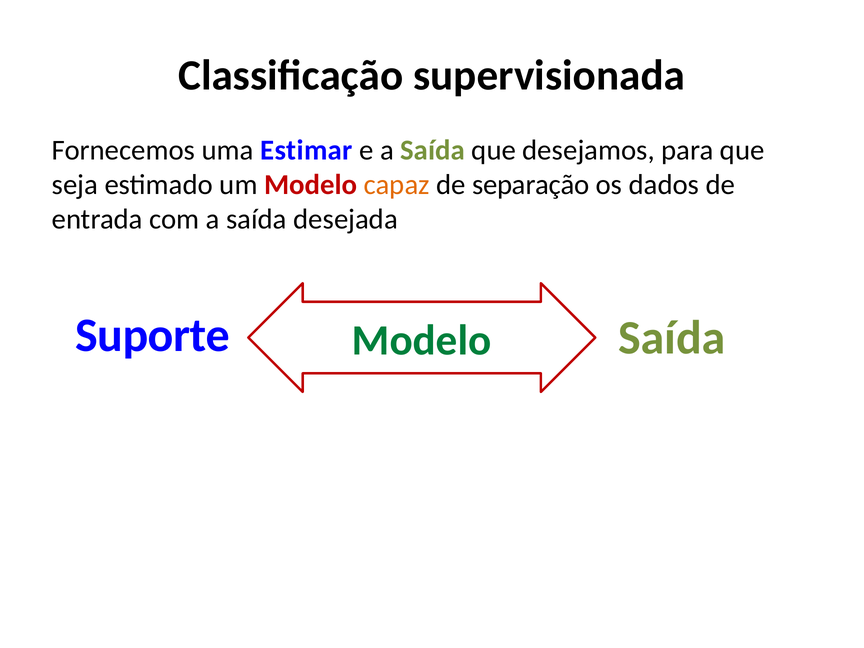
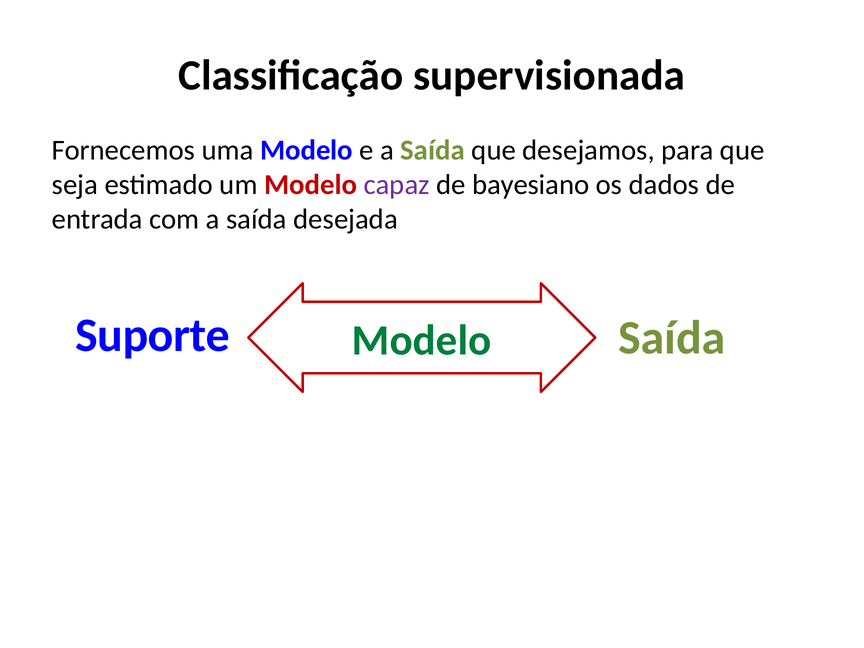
uma Estimar: Estimar -> Modelo
capaz colour: orange -> purple
separação: separação -> bayesiano
